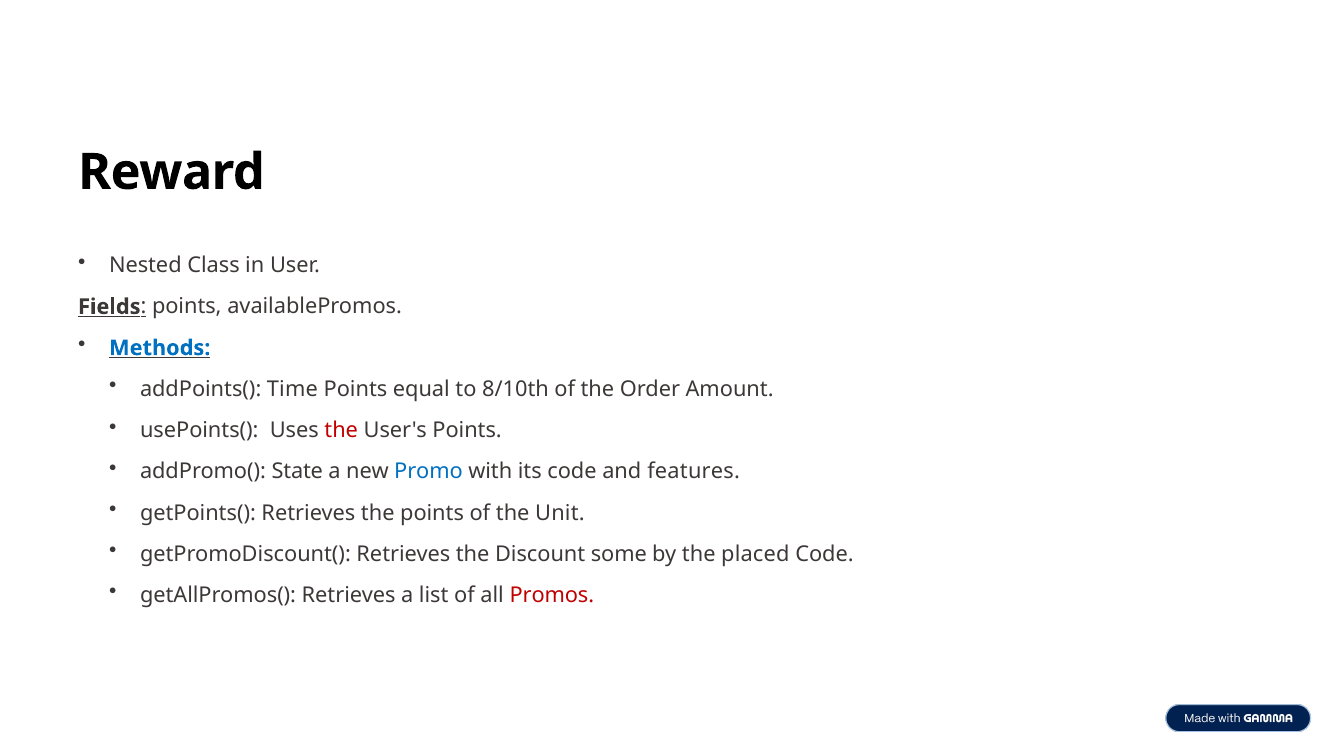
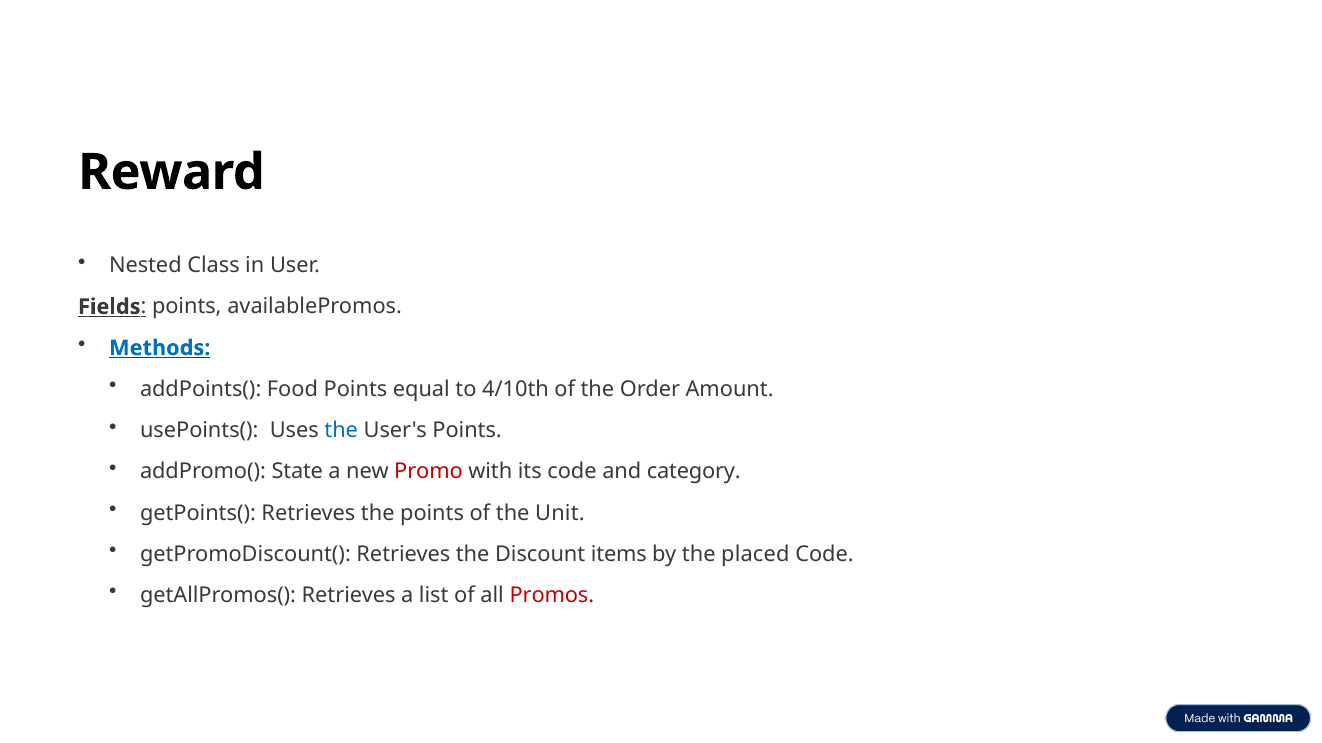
Time: Time -> Food
8/10th: 8/10th -> 4/10th
the at (341, 431) colour: red -> blue
Promo colour: blue -> red
features: features -> category
some: some -> items
